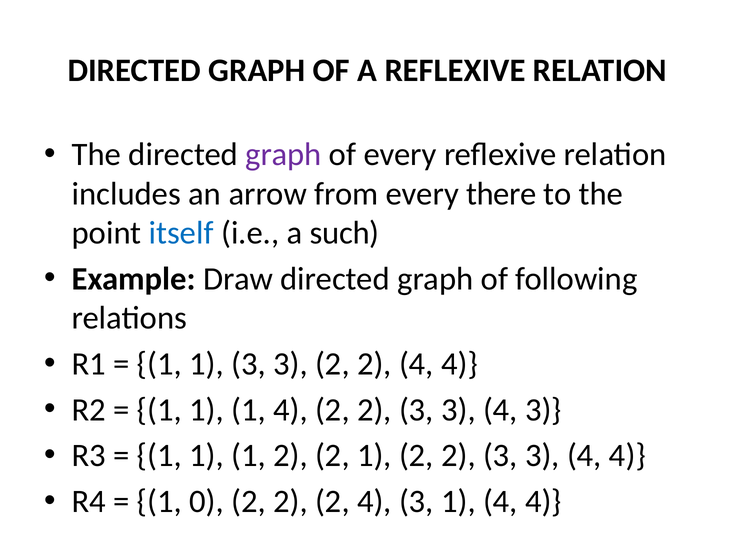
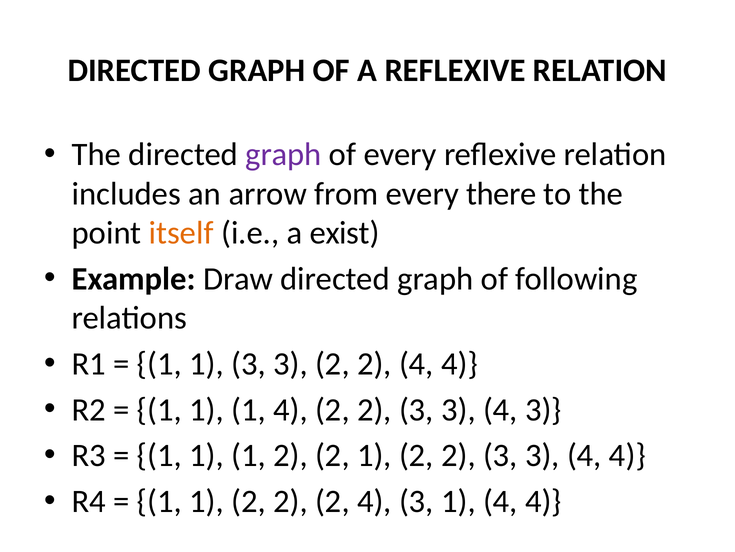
itself colour: blue -> orange
such: such -> exist
0 at (206, 501): 0 -> 1
